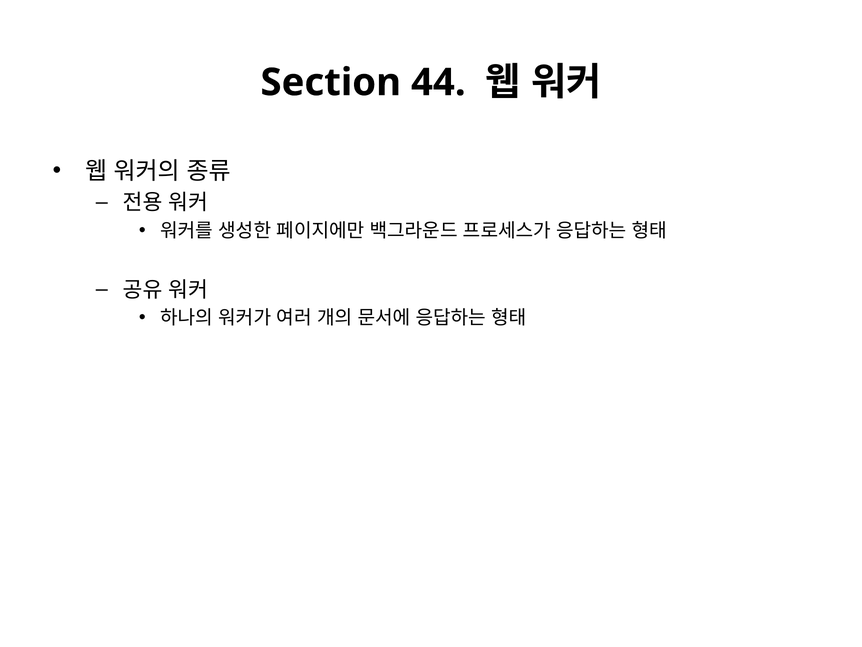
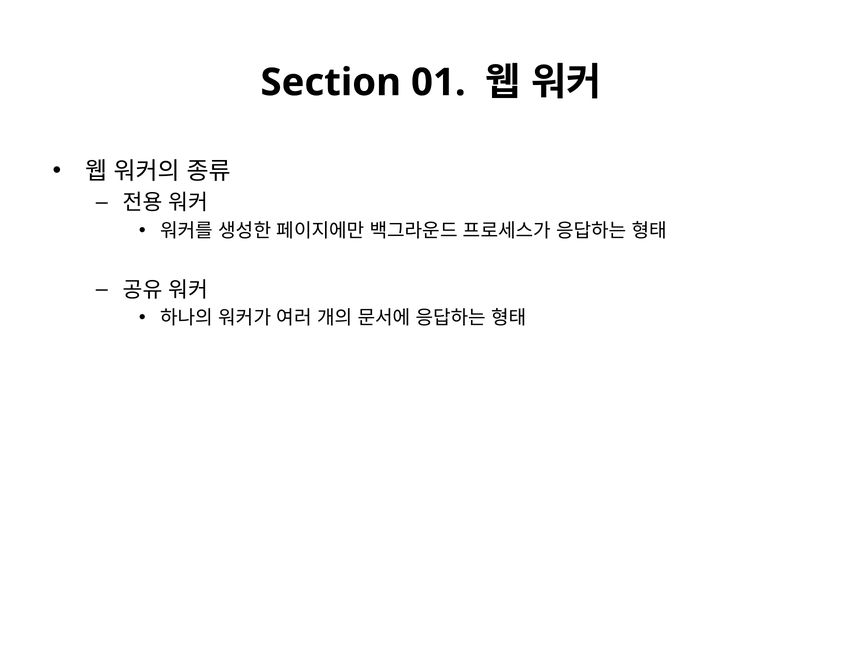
44: 44 -> 01
